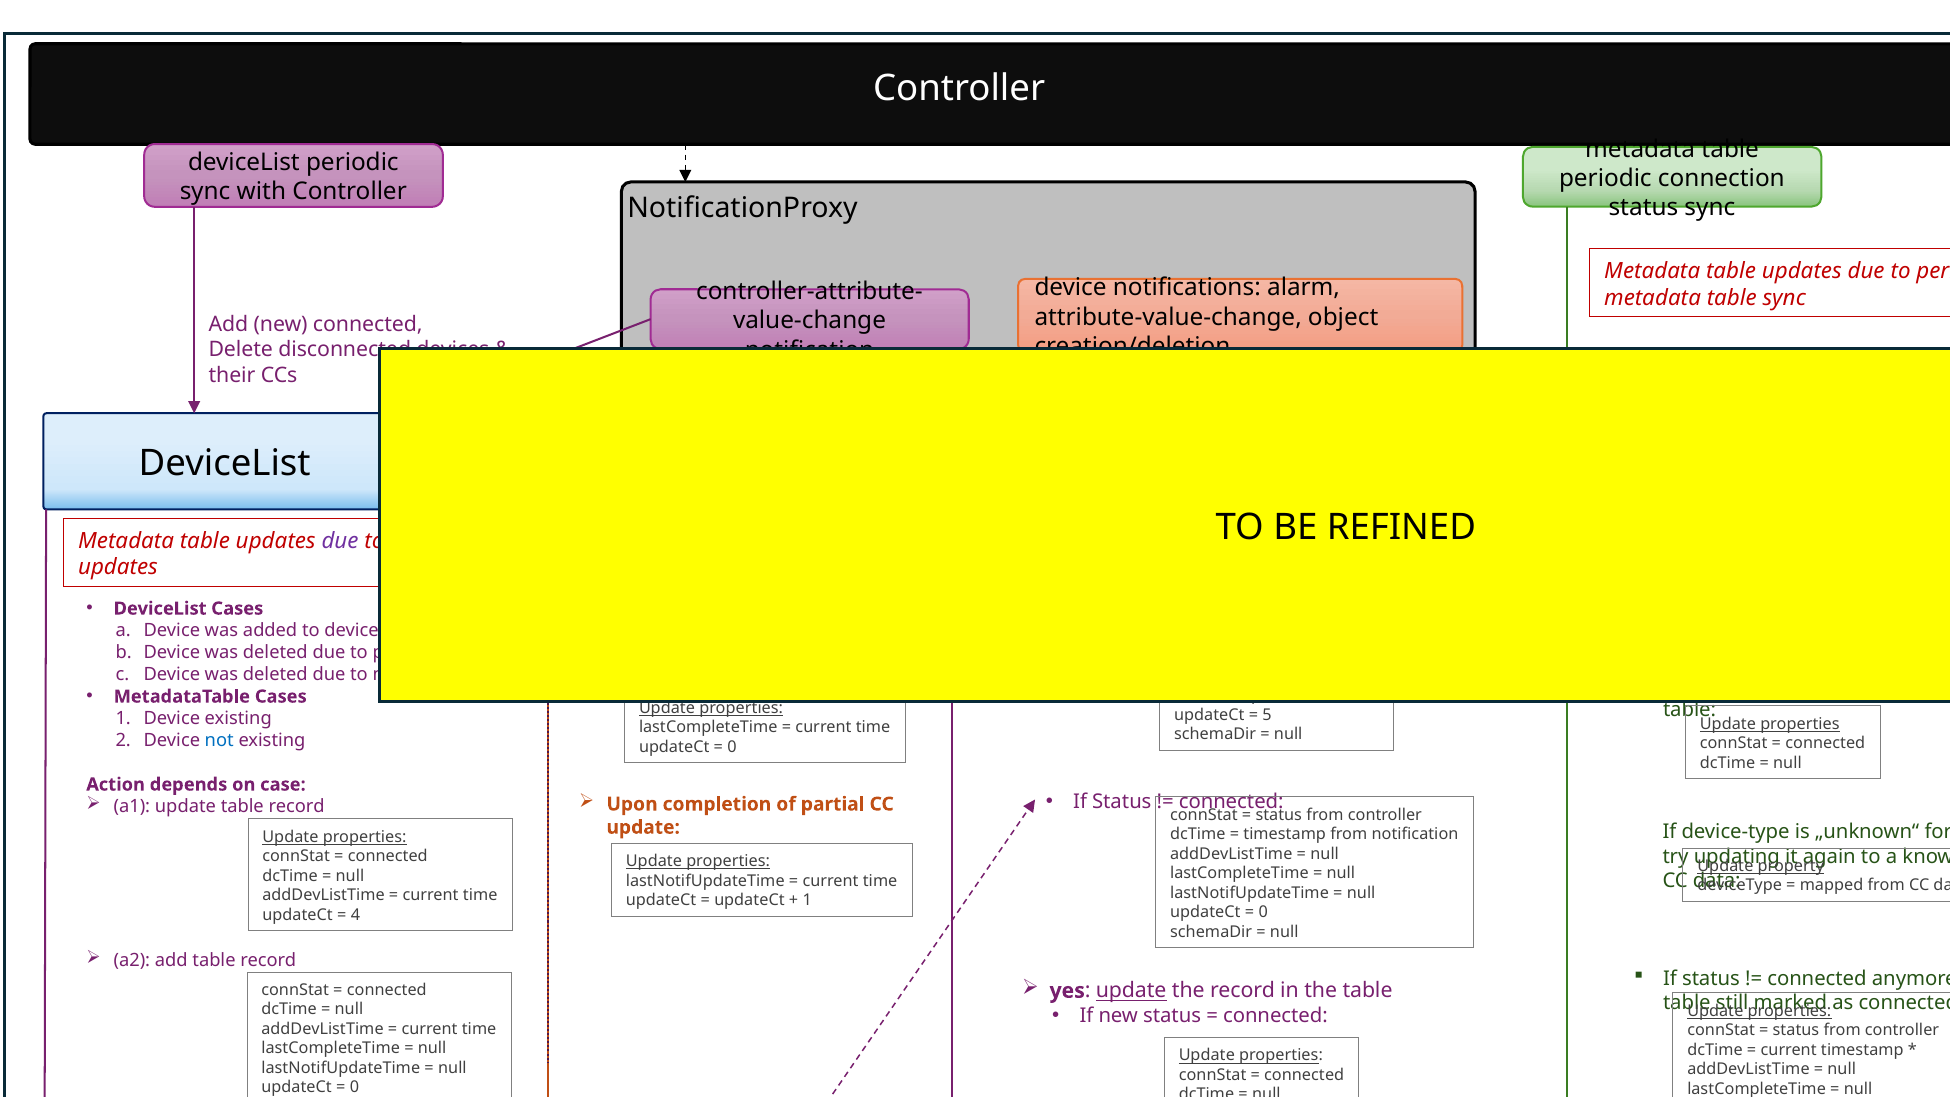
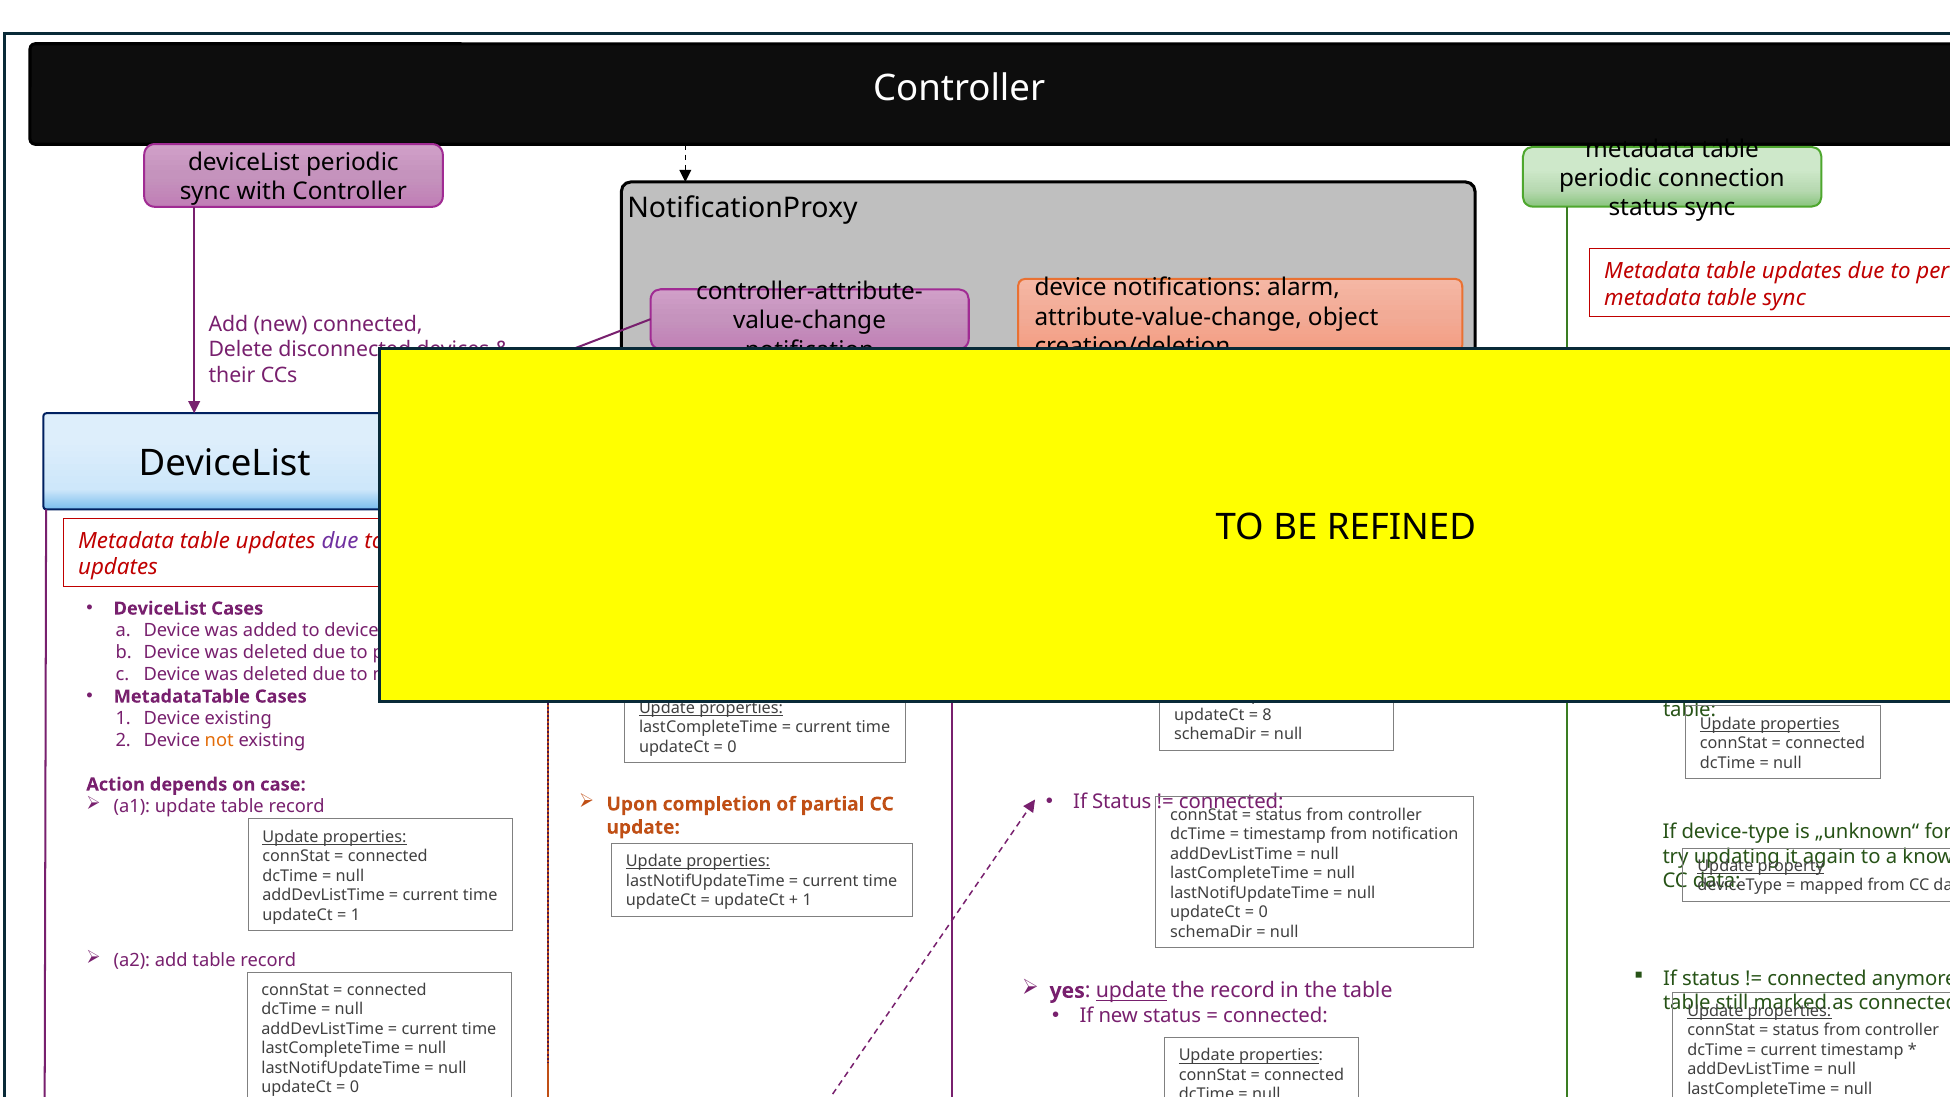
5: 5 -> 8
not at (219, 740) colour: blue -> orange
4 at (355, 915): 4 -> 1
